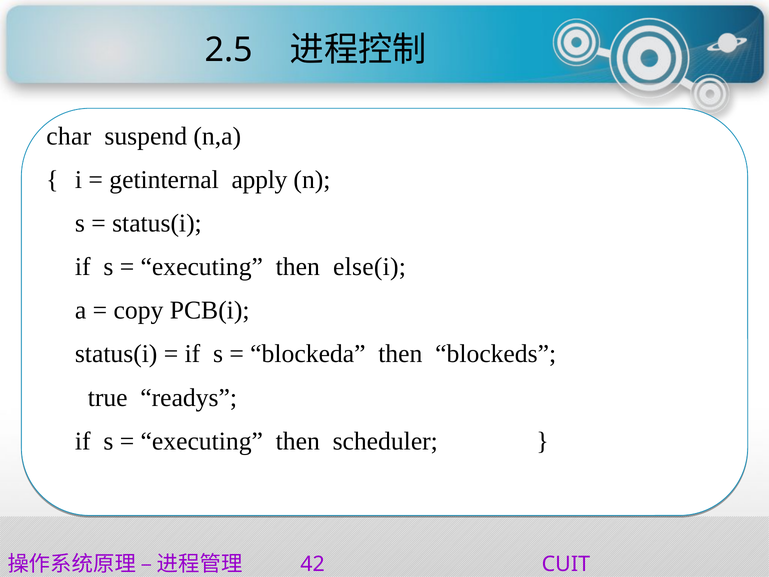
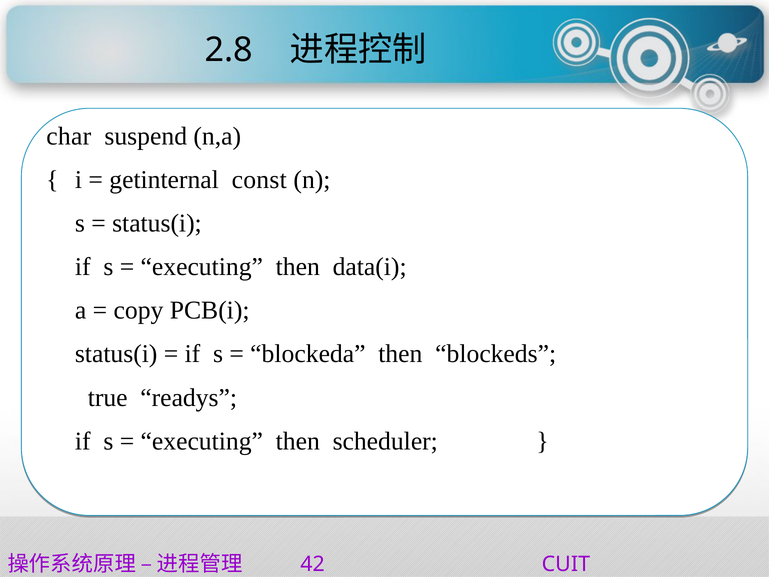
2.5: 2.5 -> 2.8
apply: apply -> const
else(i: else(i -> data(i
